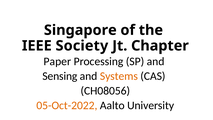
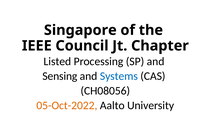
Society: Society -> Council
Paper: Paper -> Listed
Systems colour: orange -> blue
